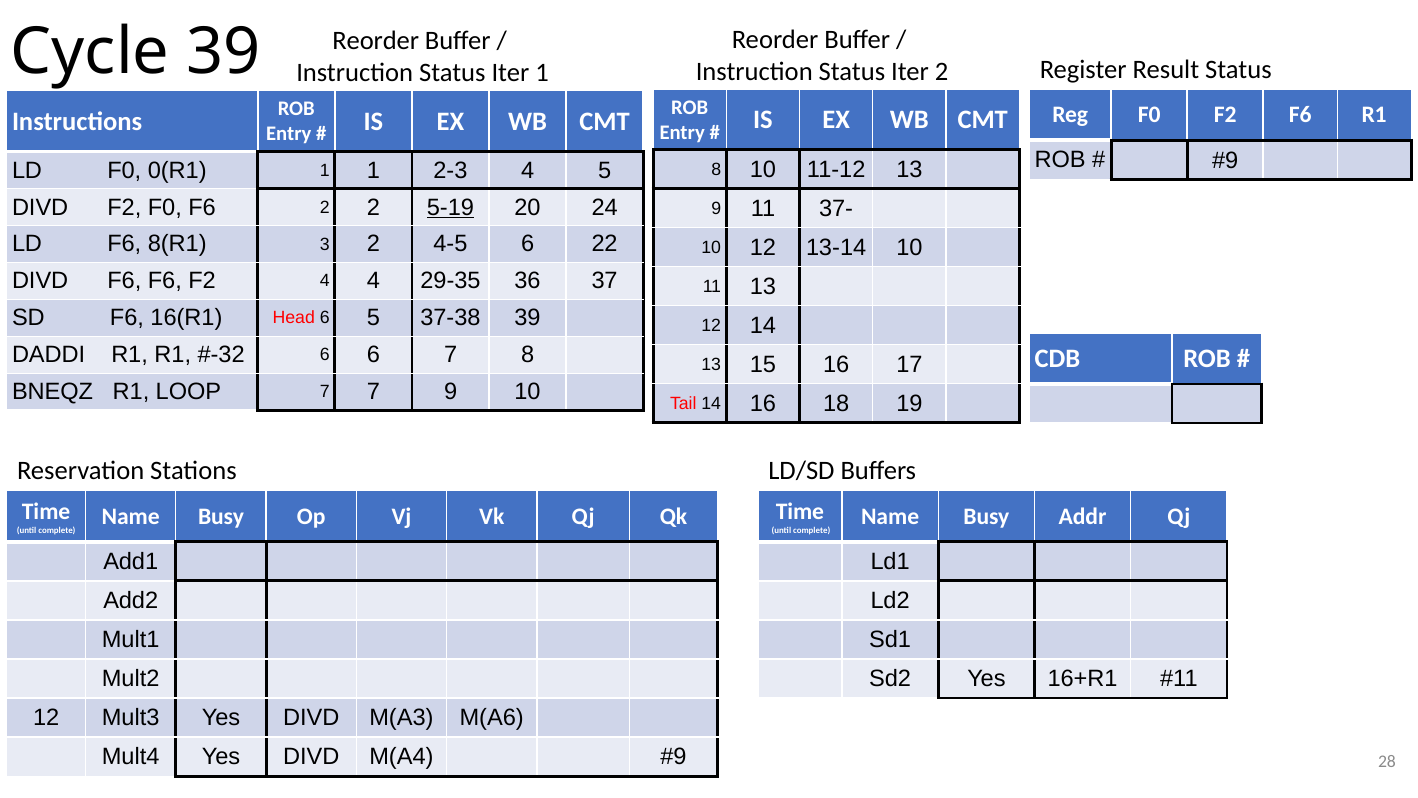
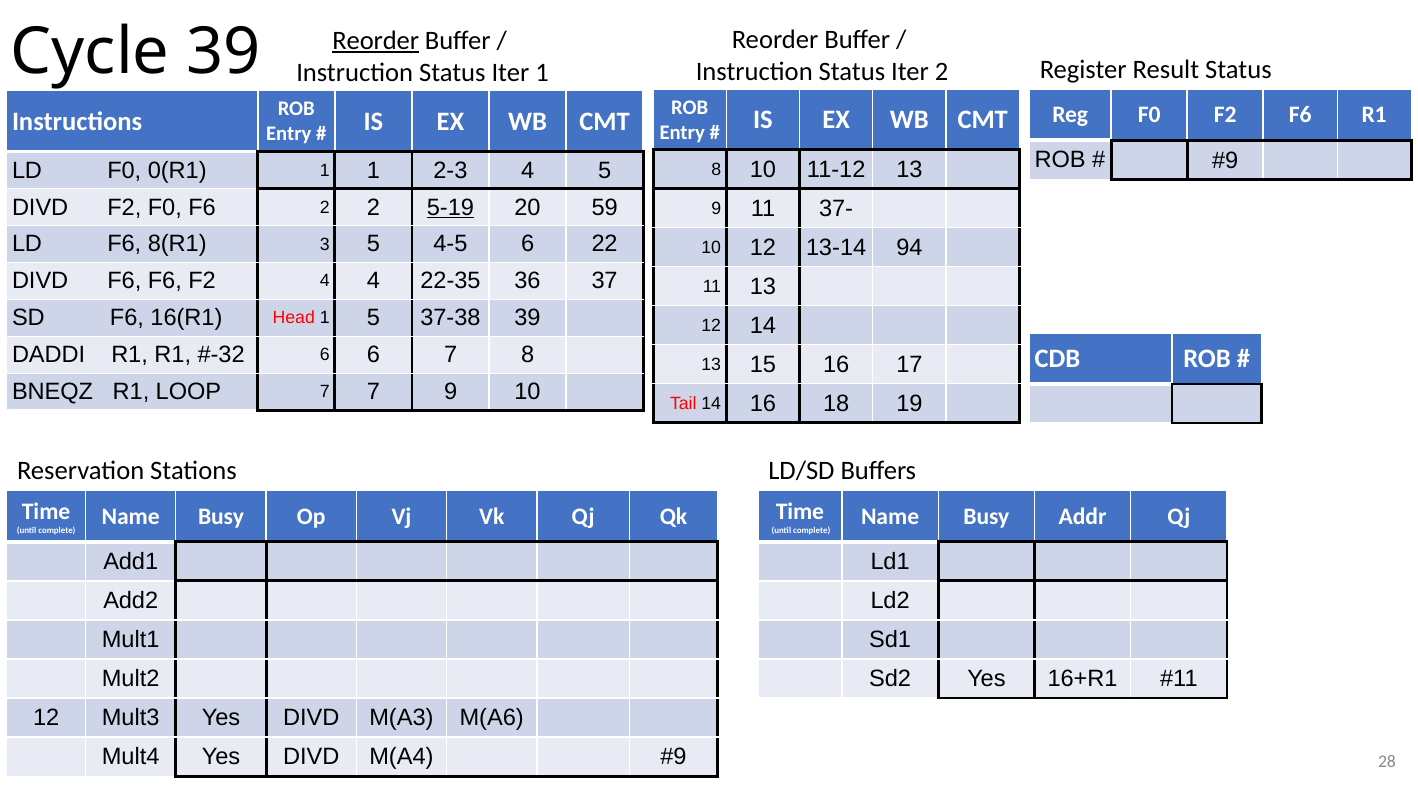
Reorder at (376, 40) underline: none -> present
24: 24 -> 59
3 2: 2 -> 5
13-14 10: 10 -> 94
29-35: 29-35 -> 22-35
Head 6: 6 -> 1
